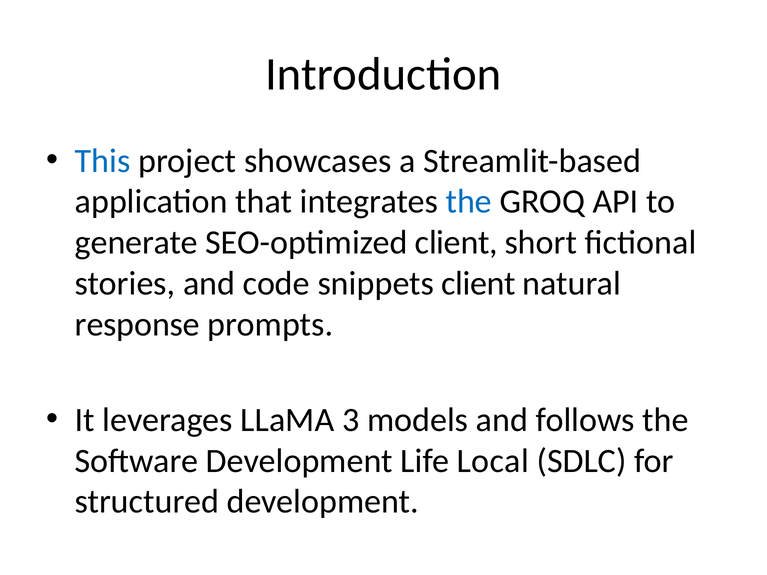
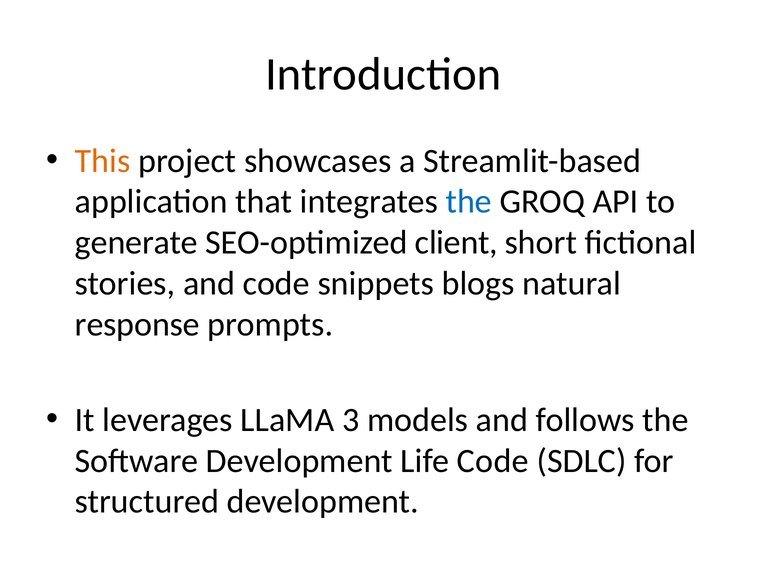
This colour: blue -> orange
snippets client: client -> blogs
Life Local: Local -> Code
